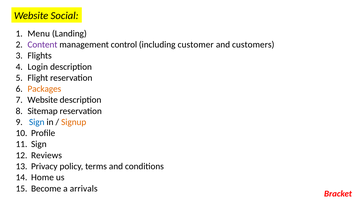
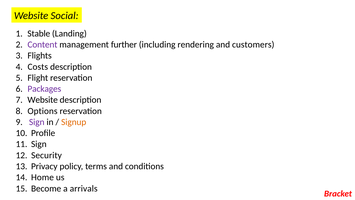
Menu: Menu -> Stable
control: control -> further
customer: customer -> rendering
Login: Login -> Costs
Packages colour: orange -> purple
Sitemap: Sitemap -> Options
Sign at (37, 122) colour: blue -> purple
Reviews: Reviews -> Security
